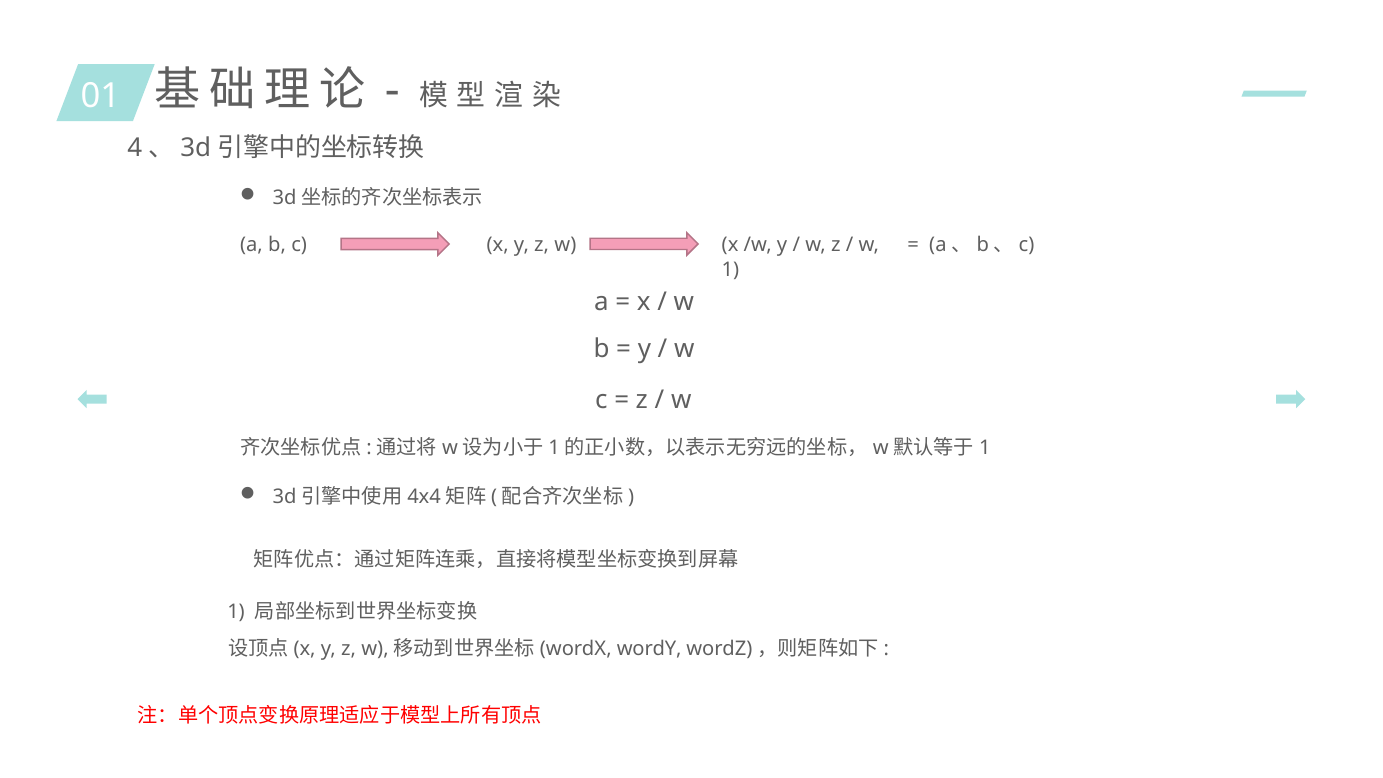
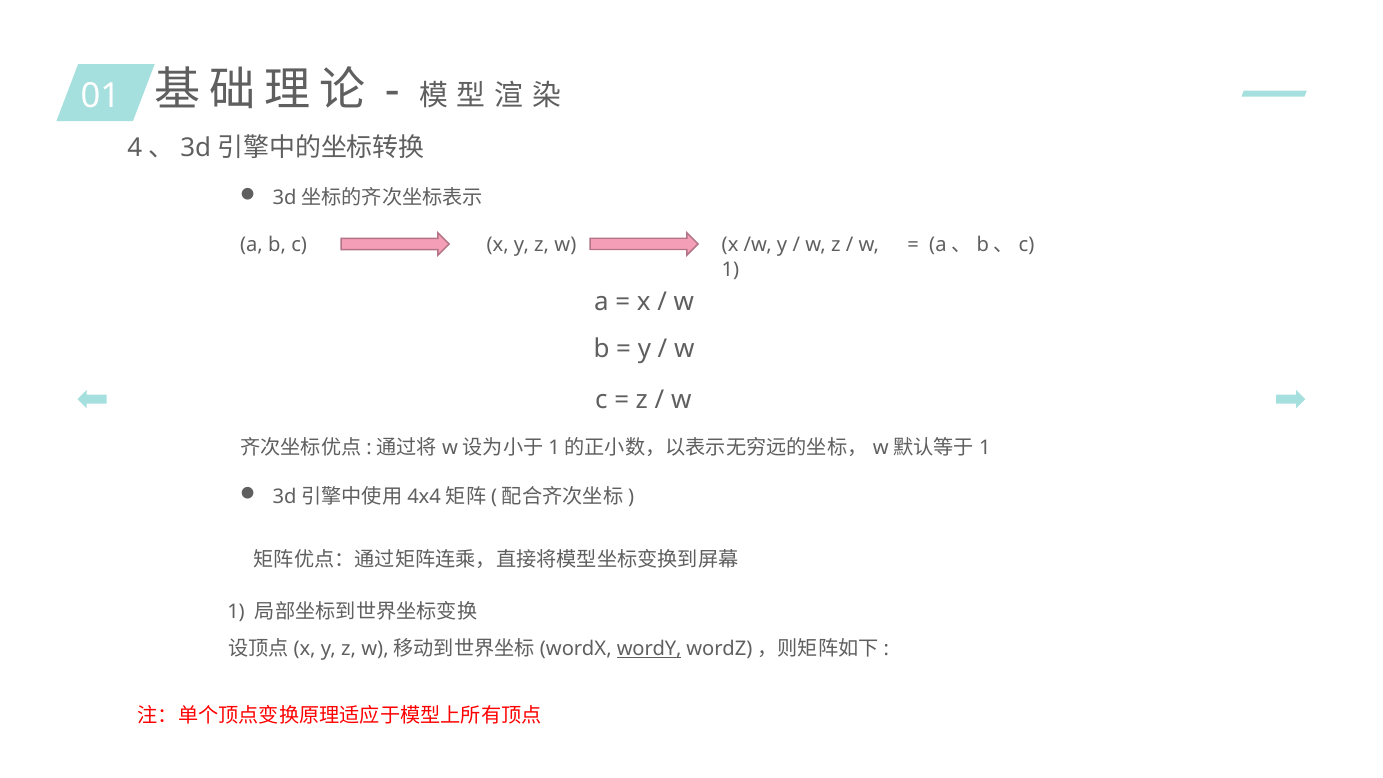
wordY underline: none -> present
